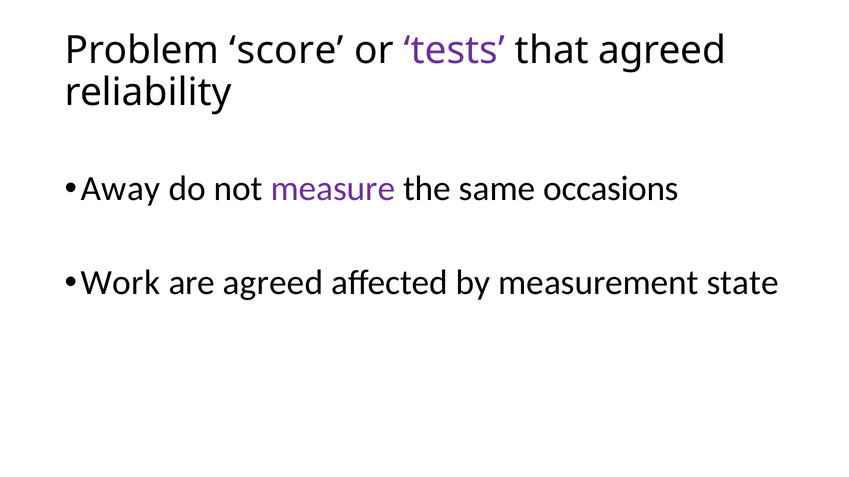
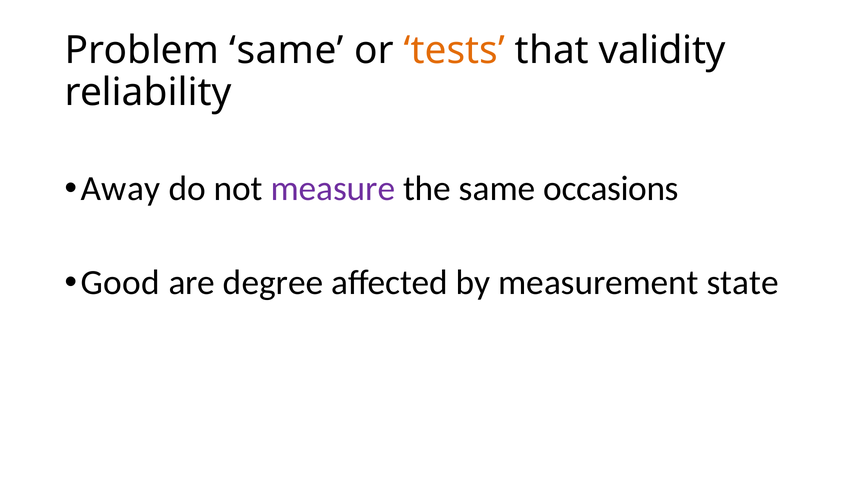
Problem score: score -> same
tests colour: purple -> orange
that agreed: agreed -> validity
Work: Work -> Good
are agreed: agreed -> degree
